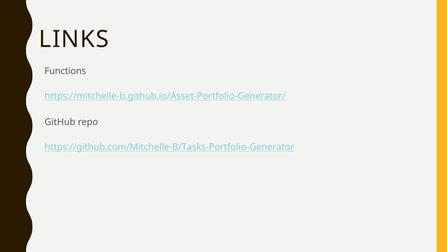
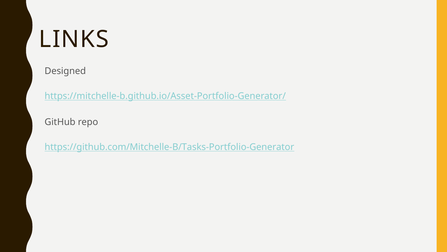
Functions: Functions -> Designed
